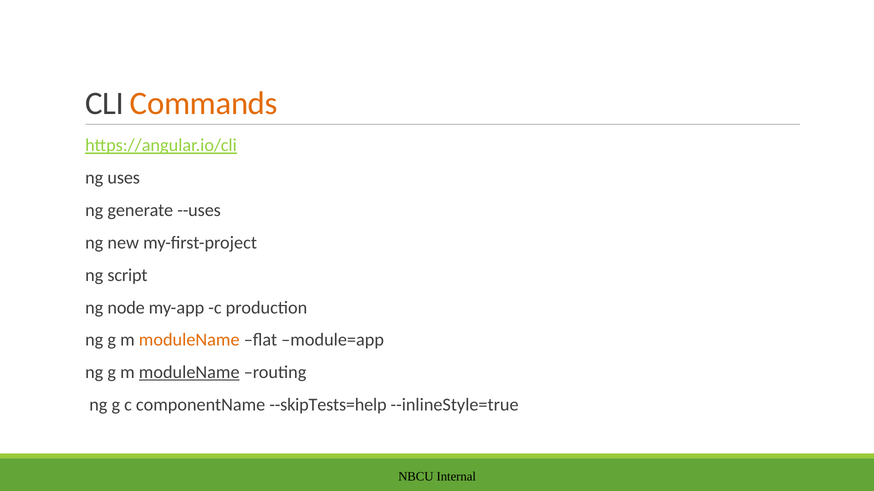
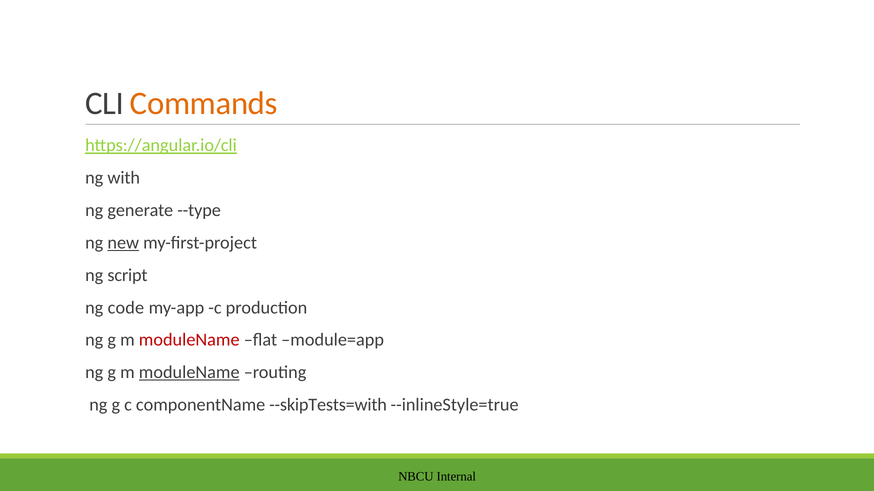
uses: uses -> with
--uses: --uses -> --type
new underline: none -> present
node: node -> code
moduleName at (189, 340) colour: orange -> red
--skipTests=help: --skipTests=help -> --skipTests=with
